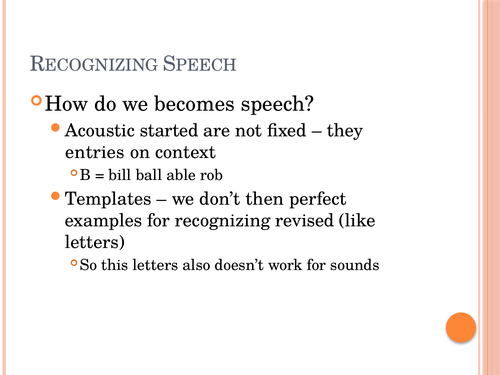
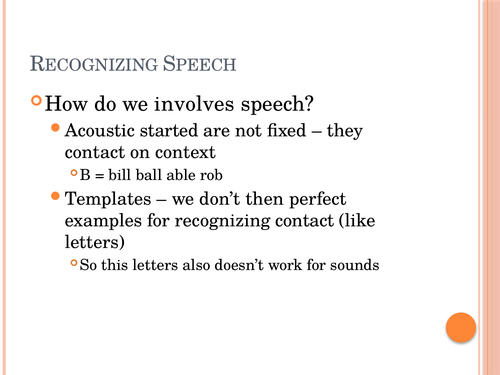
becomes: becomes -> involves
entries at (95, 152): entries -> contact
recognizing revised: revised -> contact
